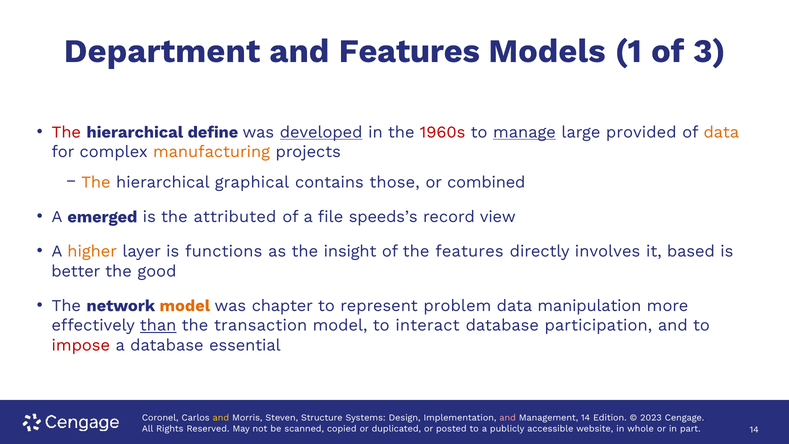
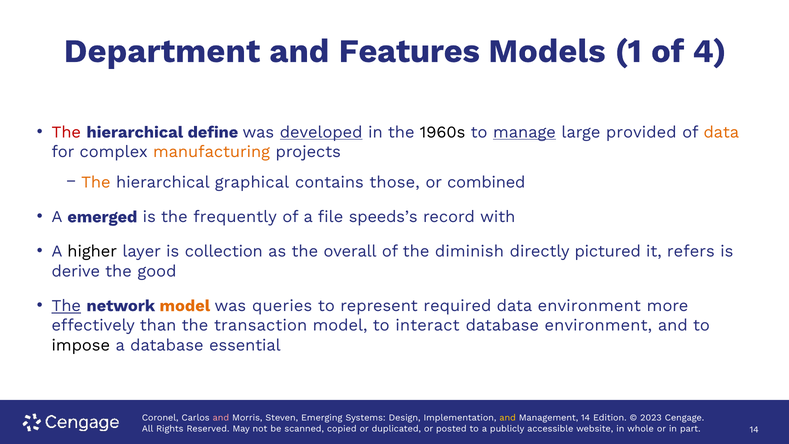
3: 3 -> 4
1960s colour: red -> black
attributed: attributed -> frequently
view: view -> with
higher colour: orange -> black
functions: functions -> collection
insight: insight -> overall
the features: features -> diminish
involves: involves -> pictured
based: based -> refers
better: better -> derive
The at (66, 306) underline: none -> present
chapter: chapter -> queries
problem: problem -> required
data manipulation: manipulation -> environment
than underline: present -> none
database participation: participation -> environment
impose colour: red -> black
and at (221, 418) colour: yellow -> pink
Structure: Structure -> Emerging
and at (508, 418) colour: pink -> yellow
